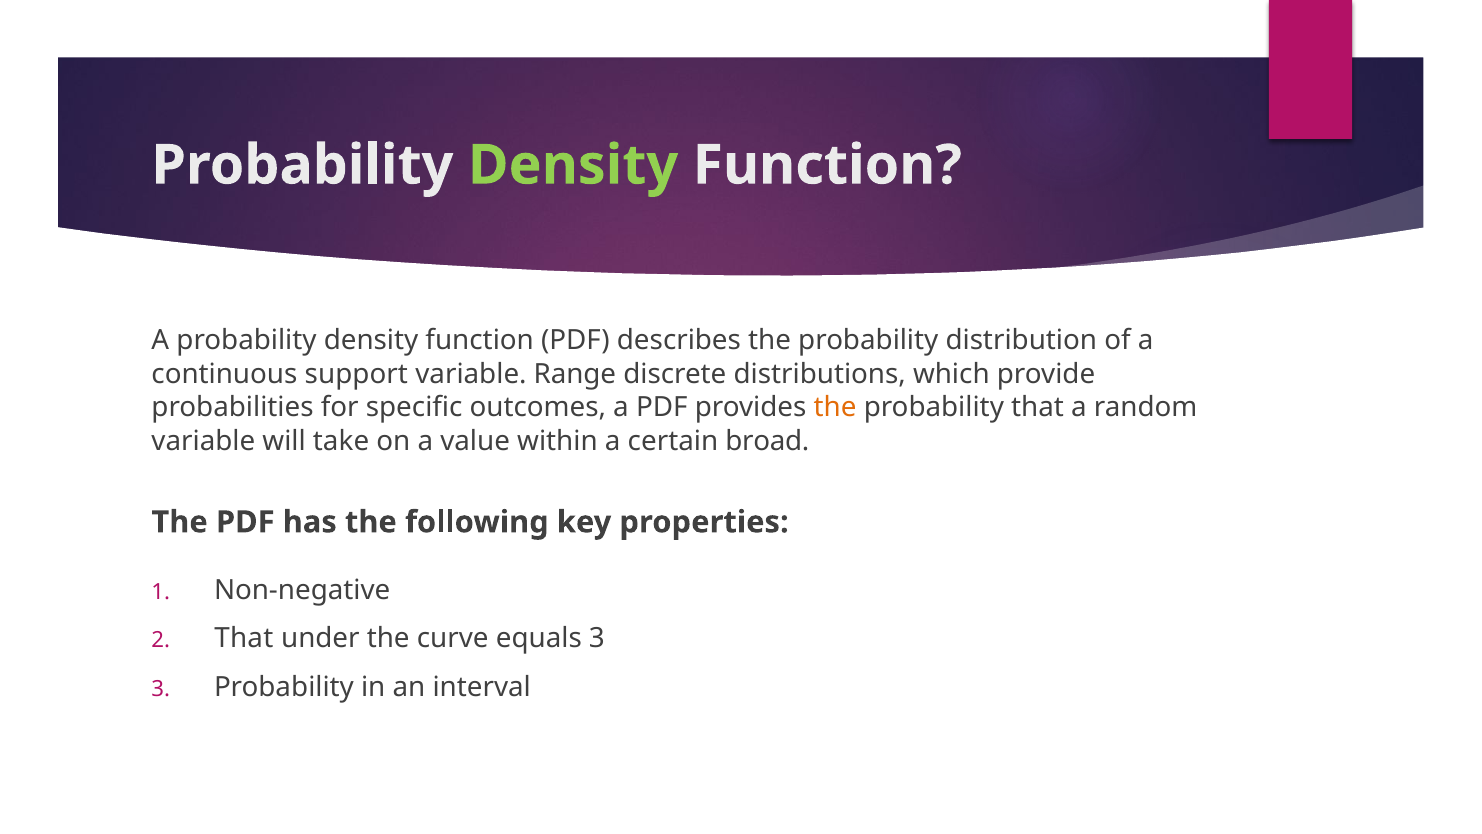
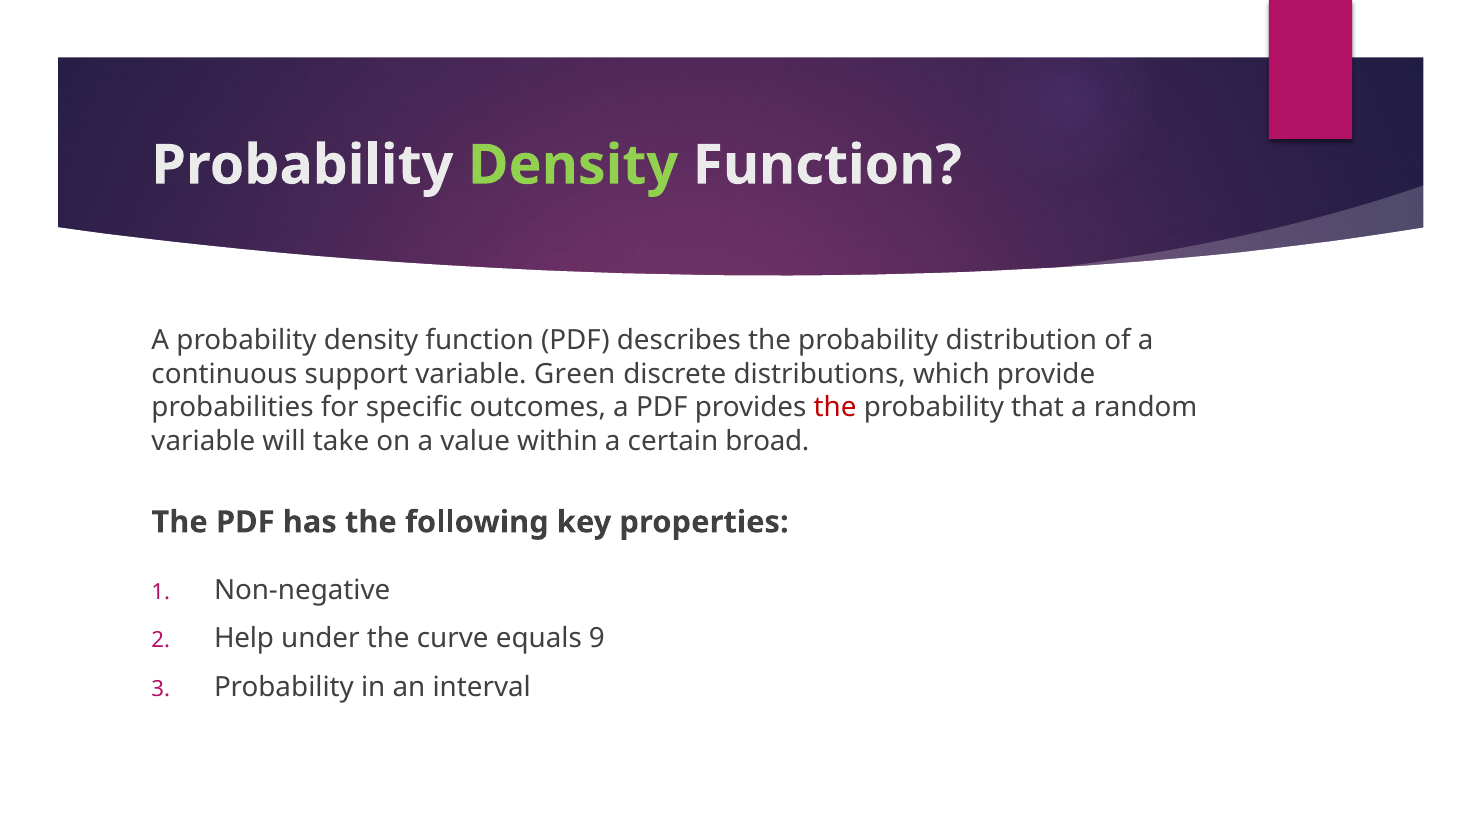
Range: Range -> Green
the at (835, 407) colour: orange -> red
That at (244, 638): That -> Help
equals 3: 3 -> 9
